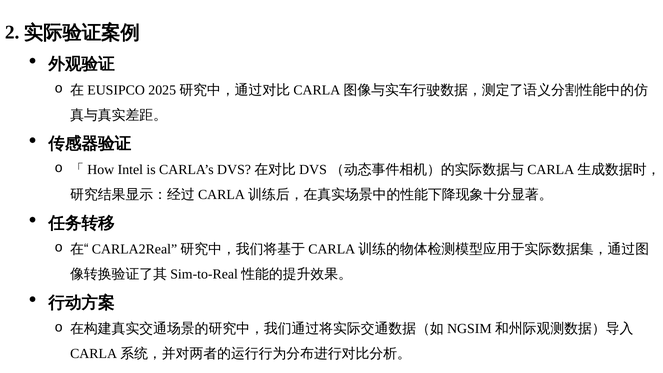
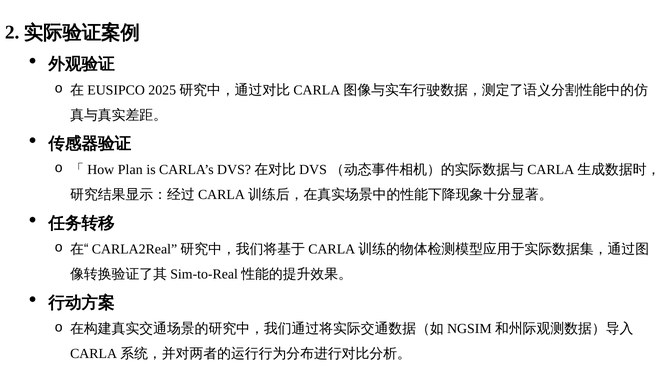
Intel: Intel -> Plan
